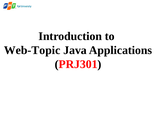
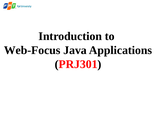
Web-Topic: Web-Topic -> Web-Focus
